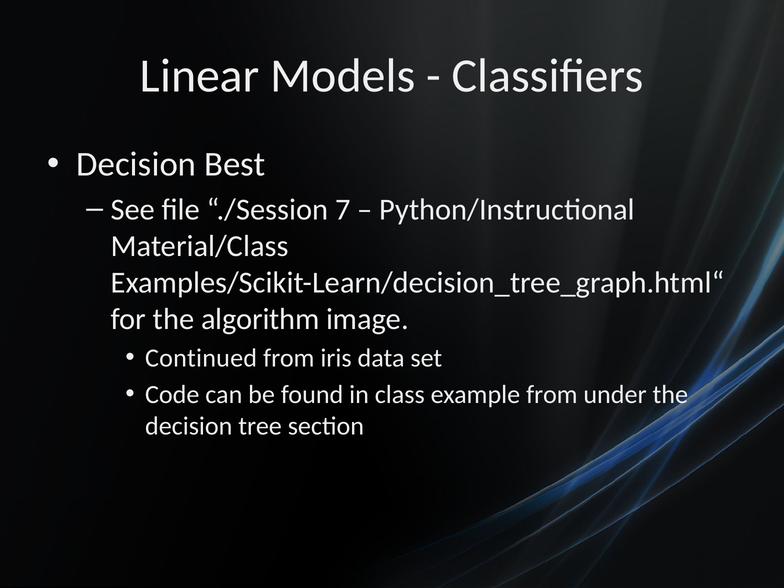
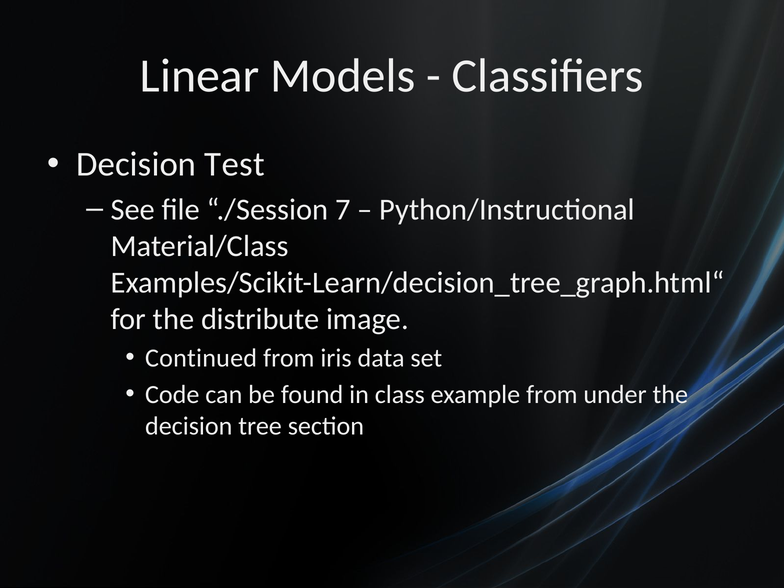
Best: Best -> Test
algorithm: algorithm -> distribute
